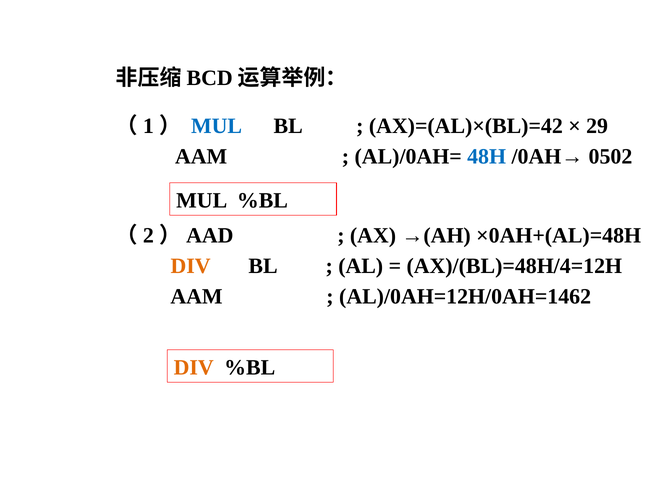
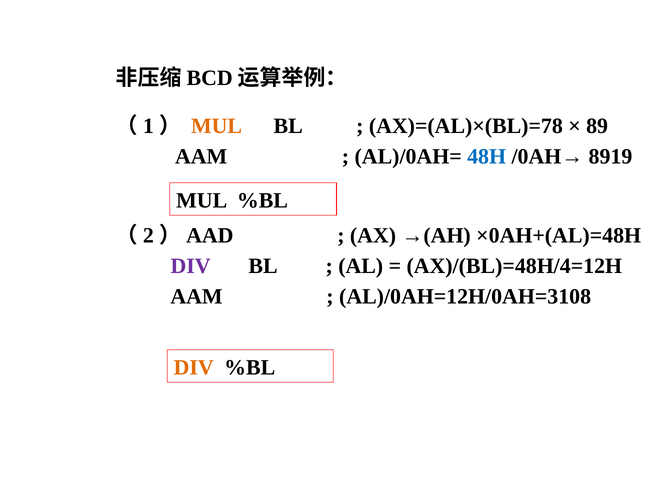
MUL at (217, 126) colour: blue -> orange
AX)=(AL)×(BL)=42: AX)=(AL)×(BL)=42 -> AX)=(AL)×(BL)=78
29: 29 -> 89
0502: 0502 -> 8919
DIV at (191, 266) colour: orange -> purple
AL)/0AH=12H/0AH=1462: AL)/0AH=12H/0AH=1462 -> AL)/0AH=12H/0AH=3108
